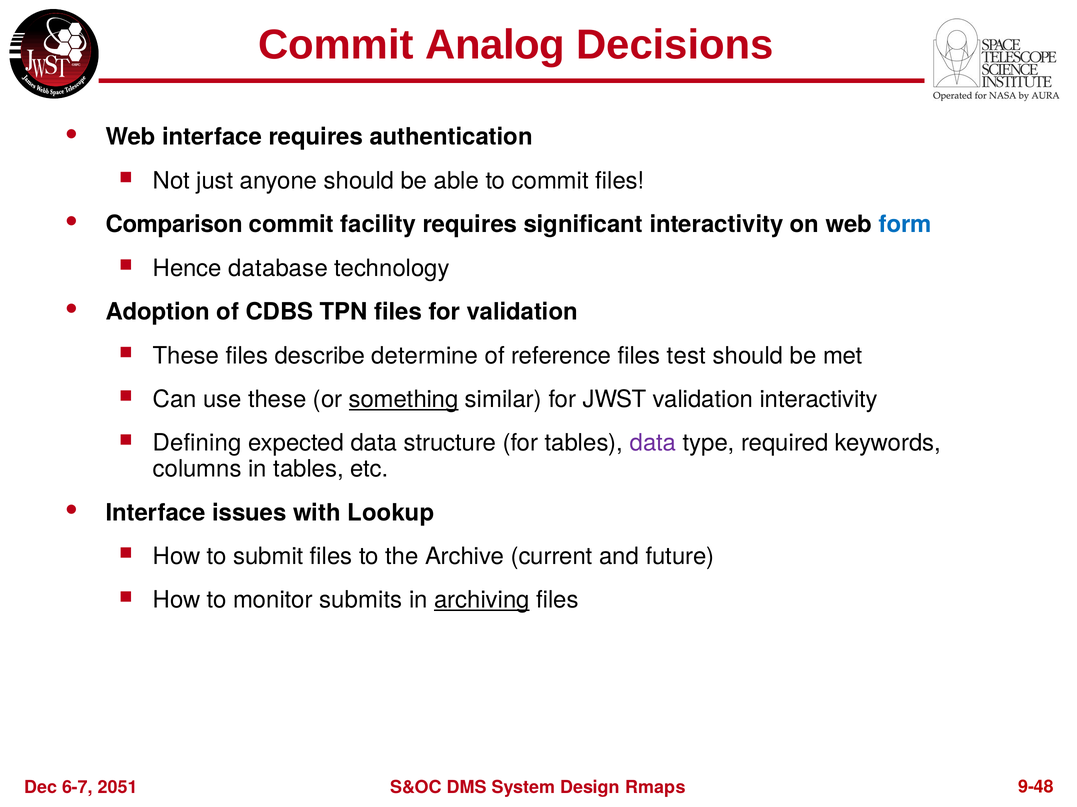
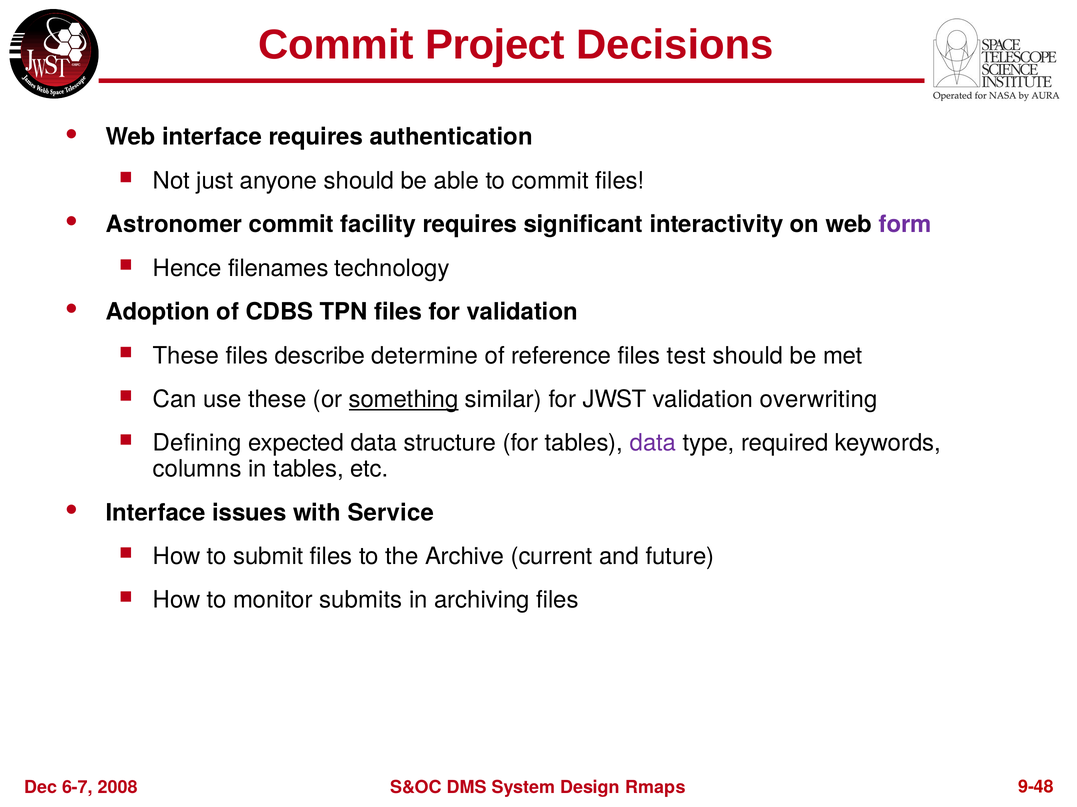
Analog: Analog -> Project
Comparison: Comparison -> Astronomer
form colour: blue -> purple
database: database -> filenames
validation interactivity: interactivity -> overwriting
Lookup: Lookup -> Service
archiving underline: present -> none
2051: 2051 -> 2008
